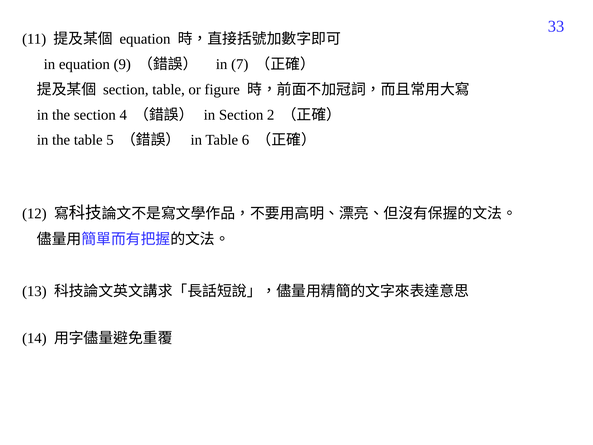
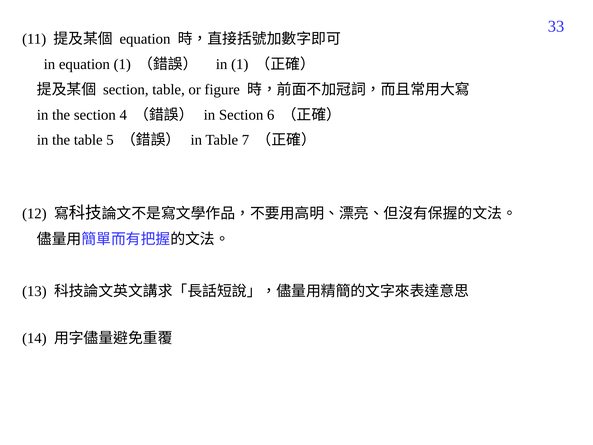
equation 9: 9 -> 1
in 7: 7 -> 1
2: 2 -> 6
6: 6 -> 7
